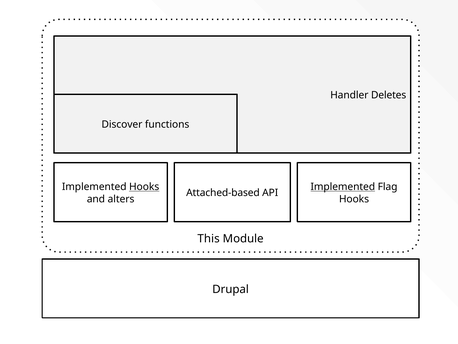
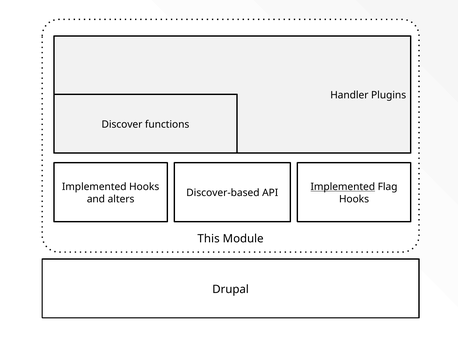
Deletes: Deletes -> Plugins
Hooks at (144, 187) underline: present -> none
Attached-based: Attached-based -> Discover-based
